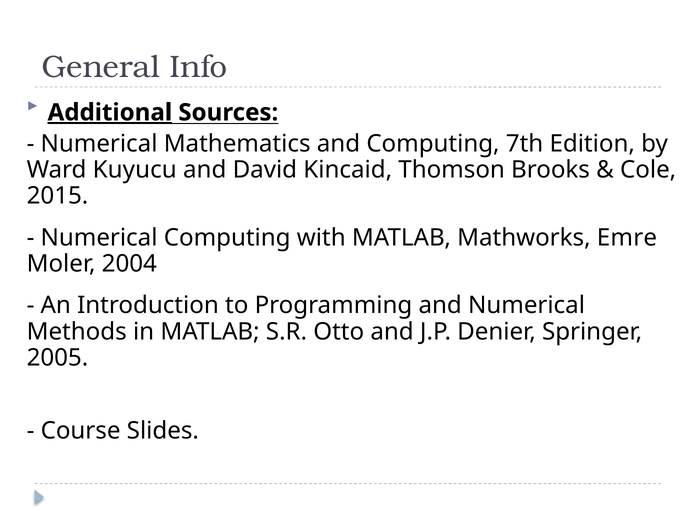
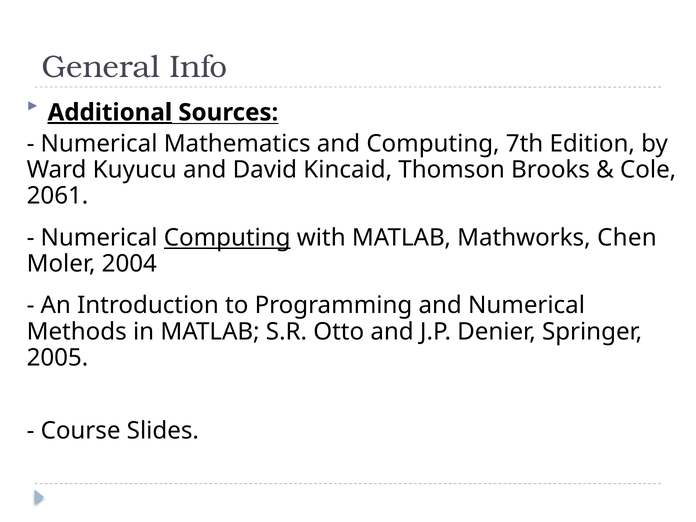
2015: 2015 -> 2061
Computing at (227, 238) underline: none -> present
Emre: Emre -> Chen
